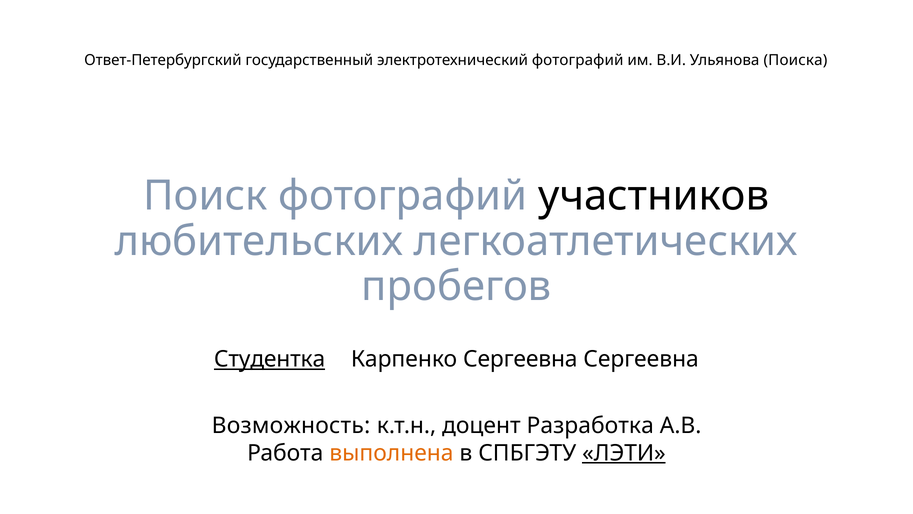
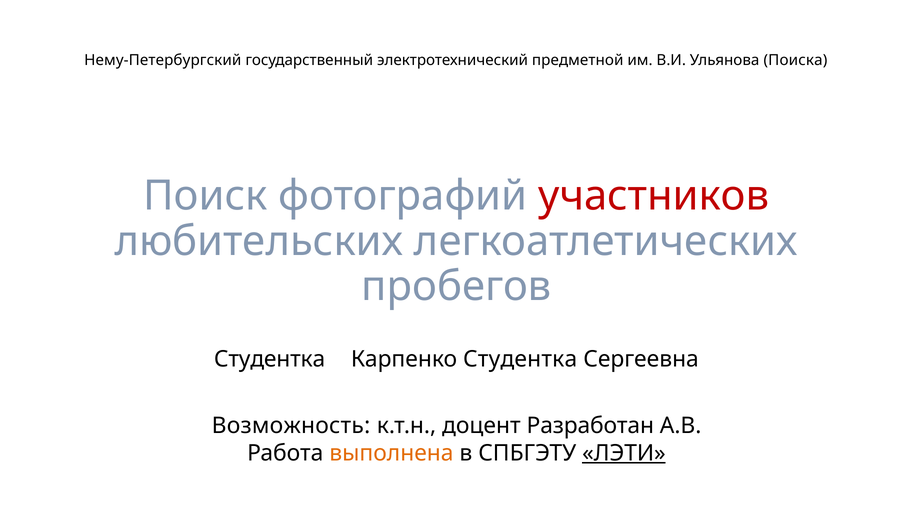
Ответ-Петербургский: Ответ-Петербургский -> Нему-Петербургский
электротехнический фотографий: фотографий -> предметной
участников colour: black -> red
Студентка at (270, 359) underline: present -> none
Карпенко Сергеевна: Сергеевна -> Студентка
Разработка: Разработка -> Разработан
